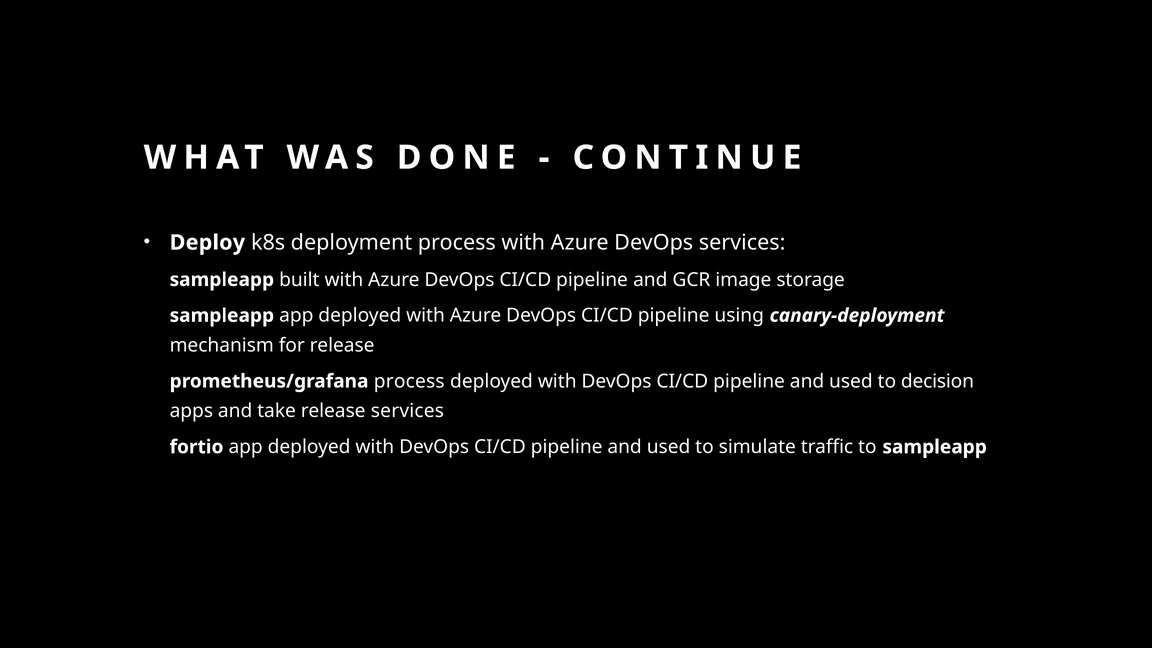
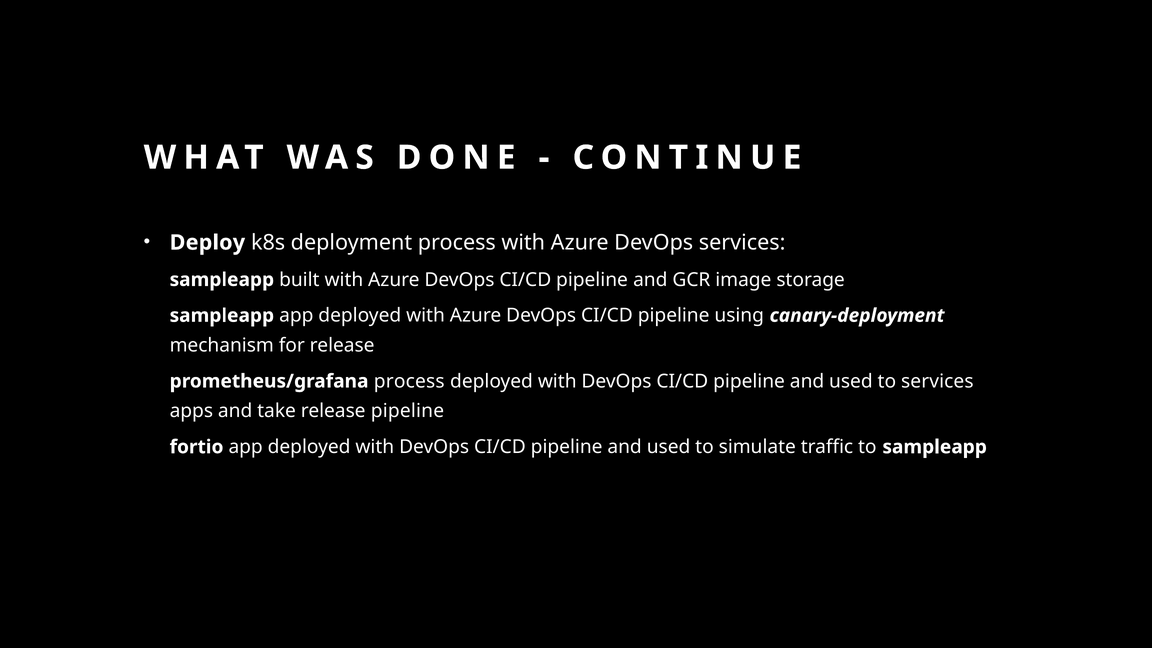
to decision: decision -> services
release services: services -> pipeline
